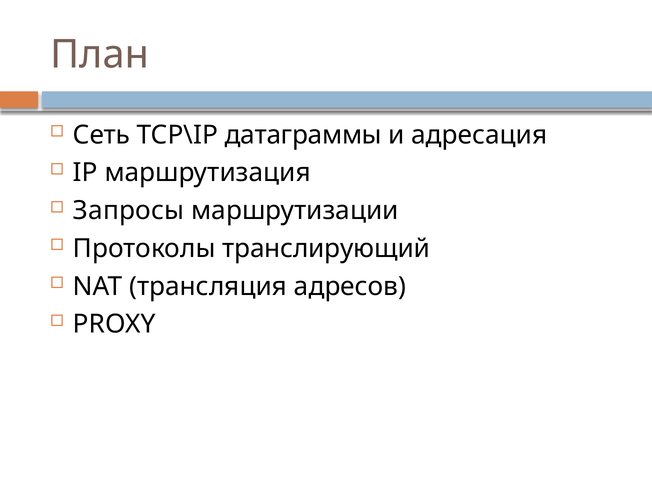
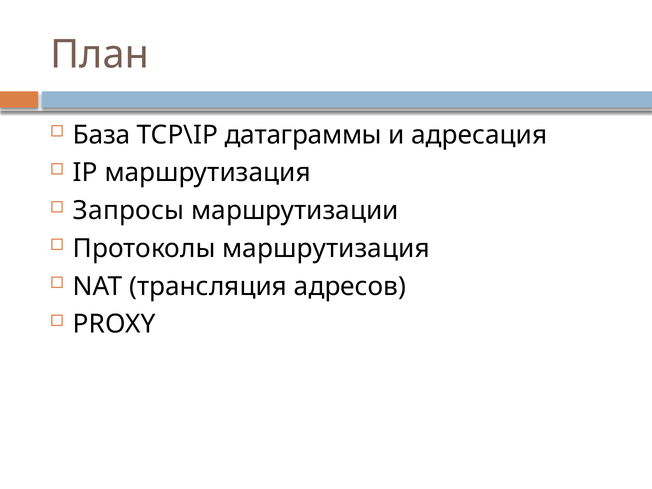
Сеть: Сеть -> База
Протоколы транслирующий: транслирующий -> маршрутизация
